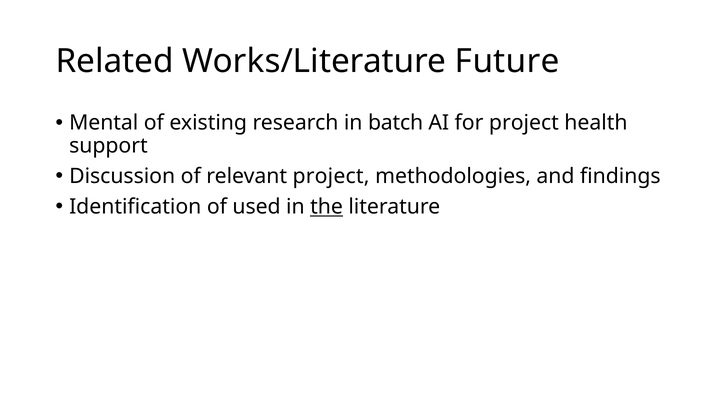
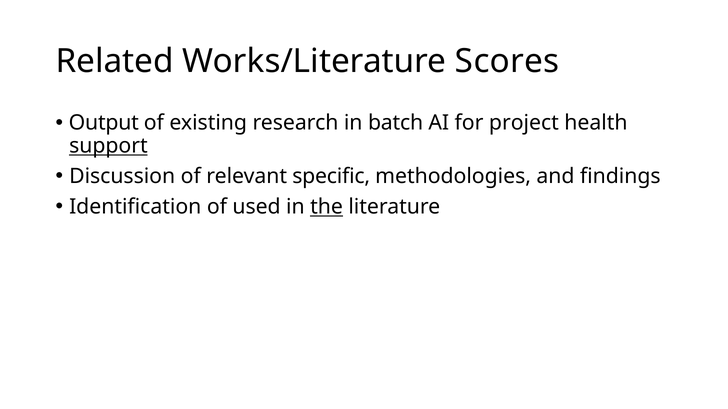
Future: Future -> Scores
Mental: Mental -> Output
support underline: none -> present
relevant project: project -> specific
